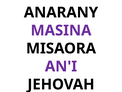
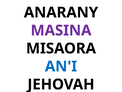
AN'I colour: purple -> blue
